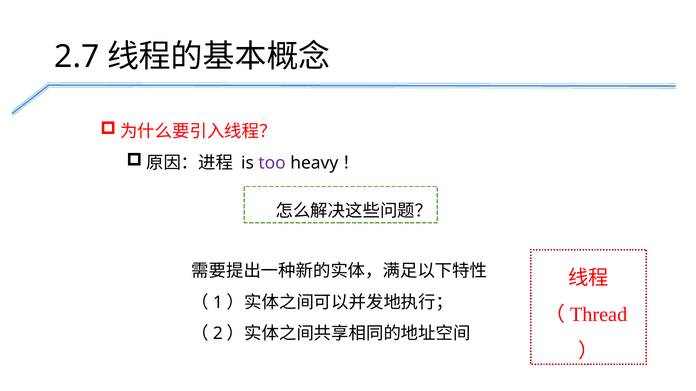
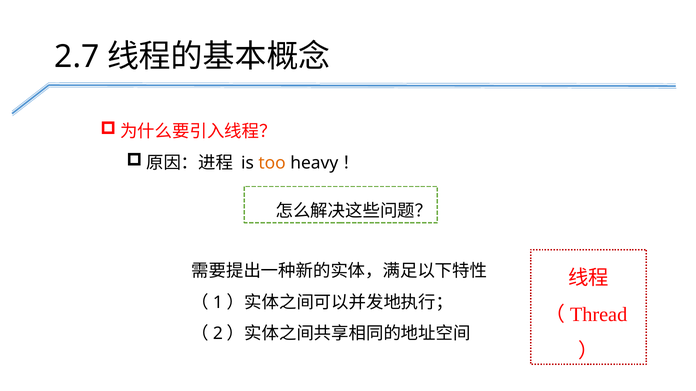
too colour: purple -> orange
